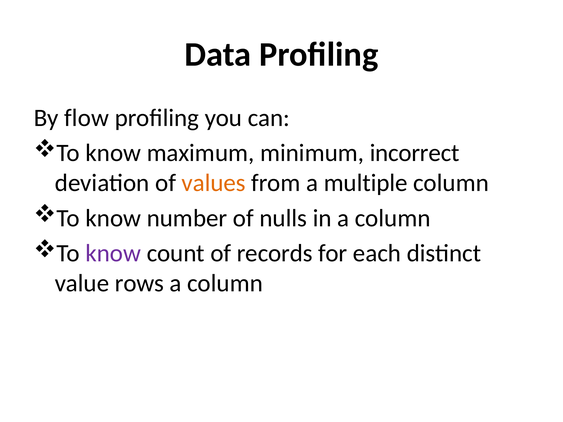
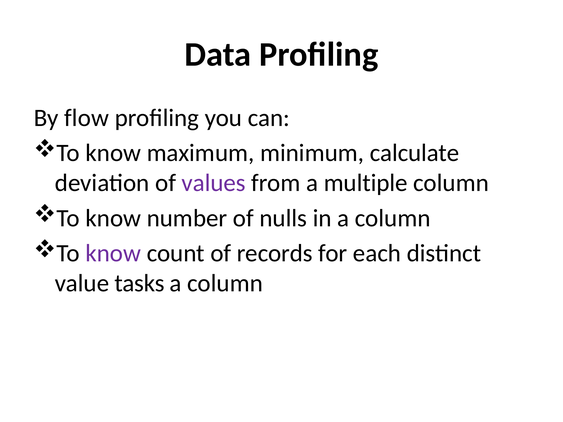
incorrect: incorrect -> calculate
values colour: orange -> purple
rows: rows -> tasks
